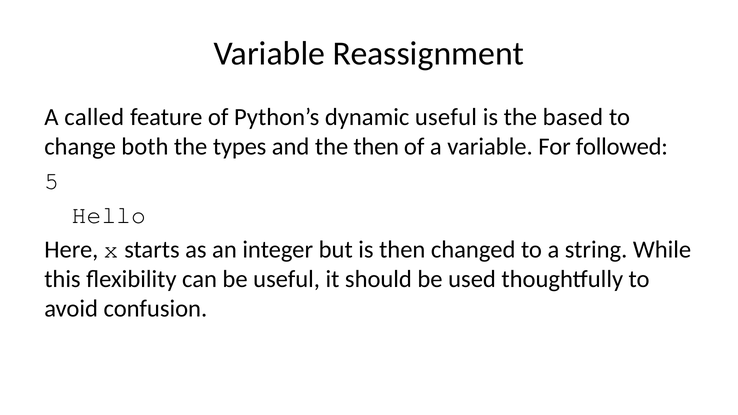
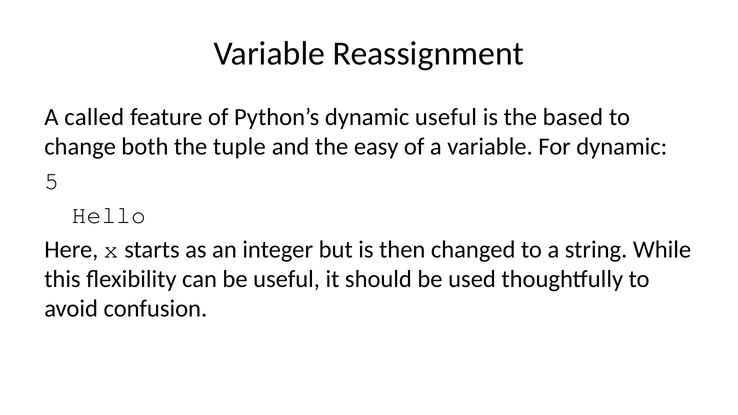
types: types -> tuple
the then: then -> easy
For followed: followed -> dynamic
